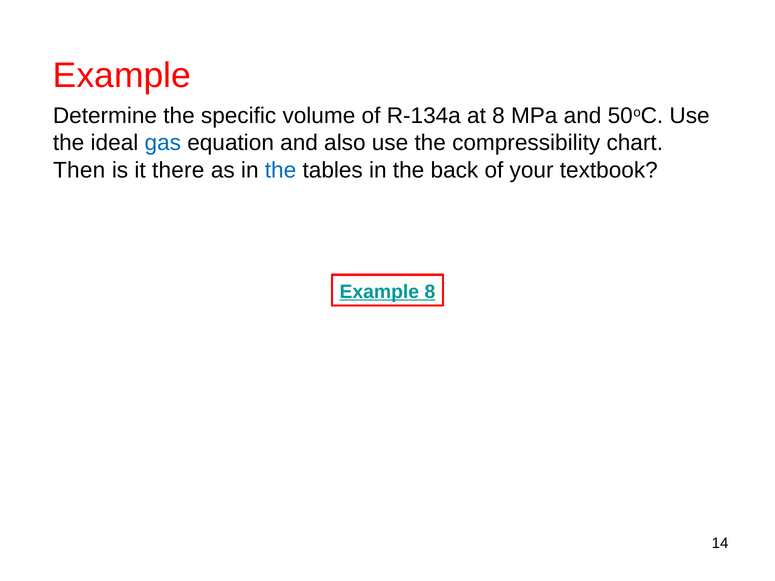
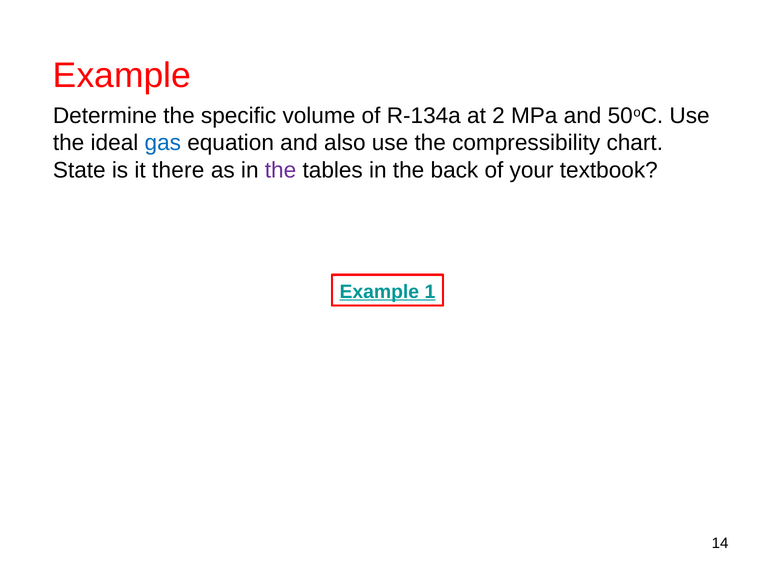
at 8: 8 -> 2
Then: Then -> State
the at (281, 170) colour: blue -> purple
Example 8: 8 -> 1
